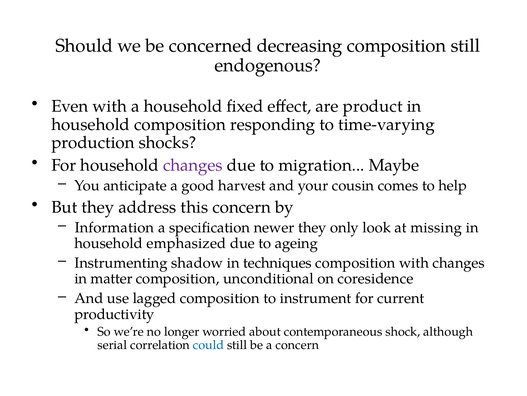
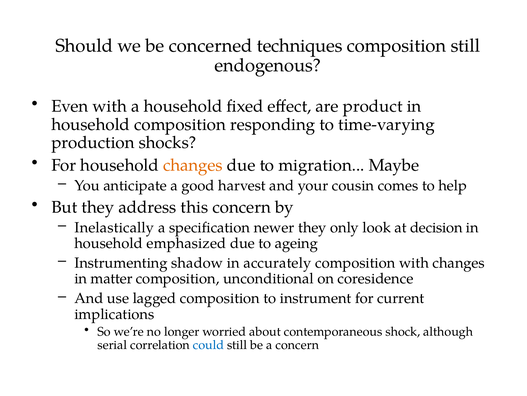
decreasing: decreasing -> techniques
changes at (193, 165) colour: purple -> orange
Information: Information -> Inelastically
missing: missing -> decision
techniques: techniques -> accurately
productivity: productivity -> implications
